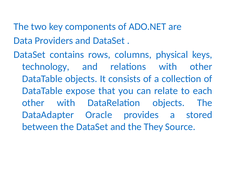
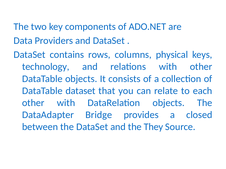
DataTable expose: expose -> dataset
Oracle: Oracle -> Bridge
stored: stored -> closed
